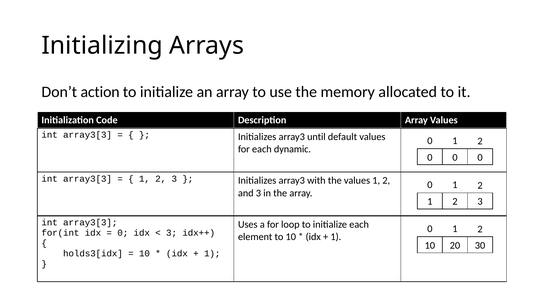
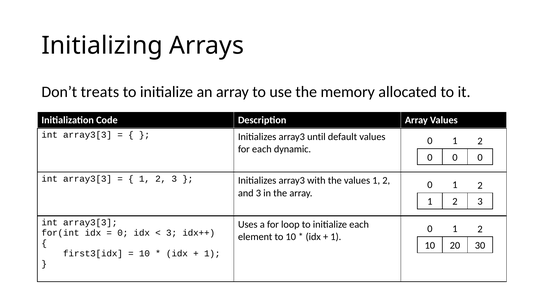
action: action -> treats
holds3[idx: holds3[idx -> first3[idx
